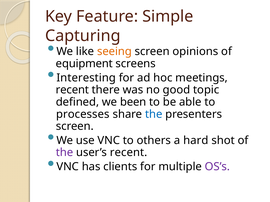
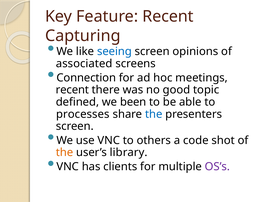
Feature Simple: Simple -> Recent
seeing colour: orange -> blue
equipment: equipment -> associated
Interesting: Interesting -> Connection
hard: hard -> code
the at (65, 153) colour: purple -> orange
user’s recent: recent -> library
